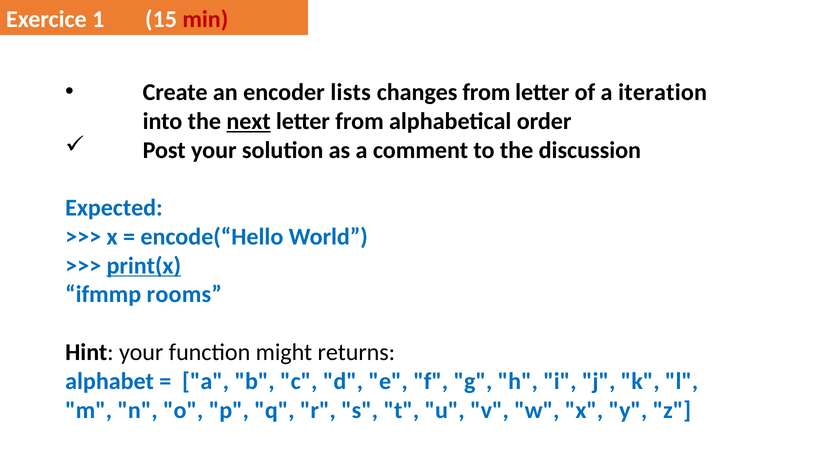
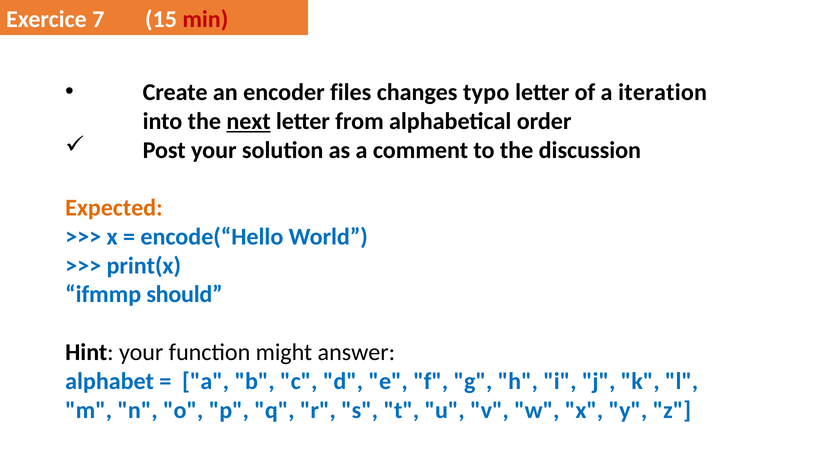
1: 1 -> 7
lists: lists -> files
changes from: from -> typo
Expected colour: blue -> orange
print(x underline: present -> none
rooms: rooms -> should
returns: returns -> answer
